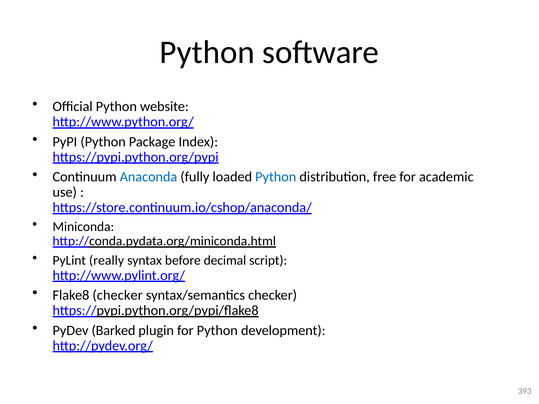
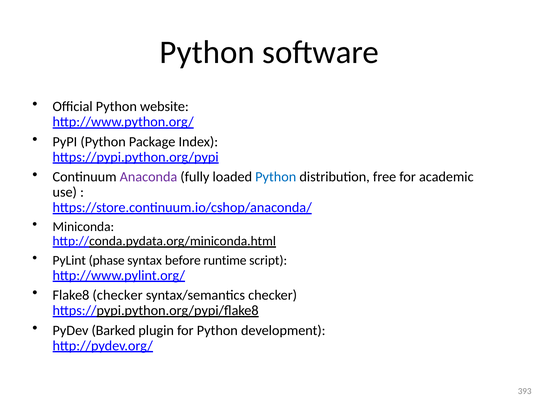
Anaconda colour: blue -> purple
really: really -> phase
decimal: decimal -> runtime
